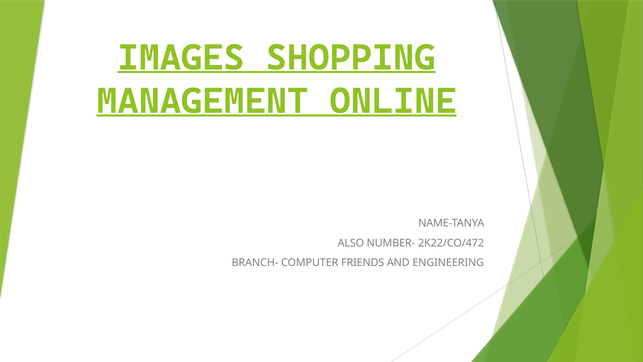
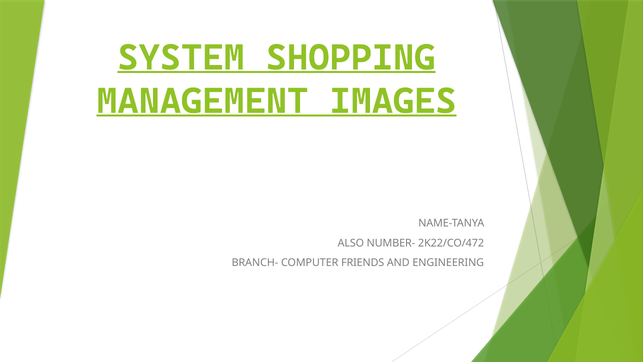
IMAGES: IMAGES -> SYSTEM
ONLINE: ONLINE -> IMAGES
